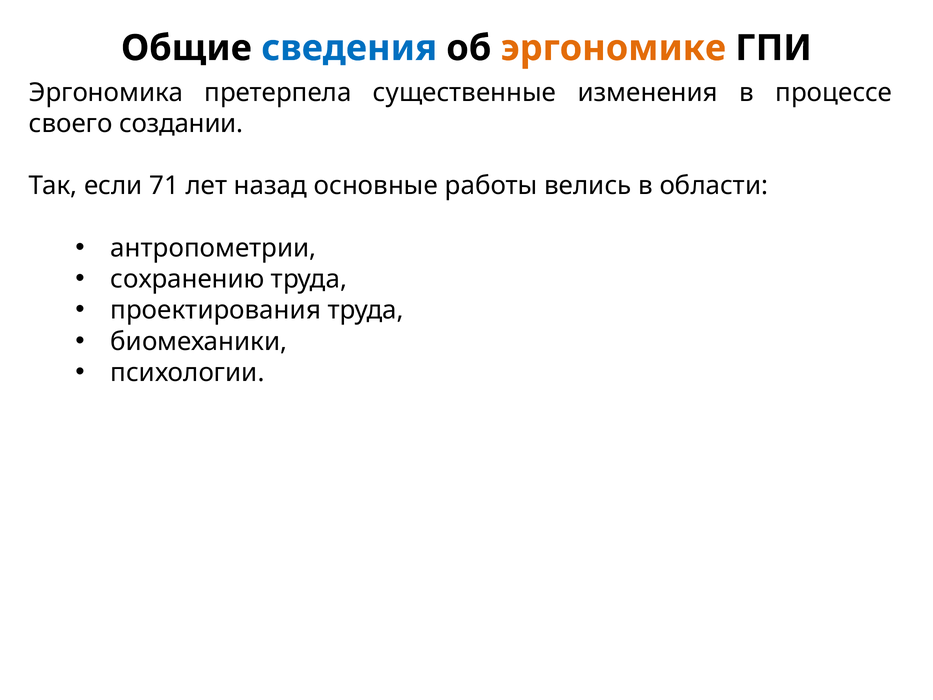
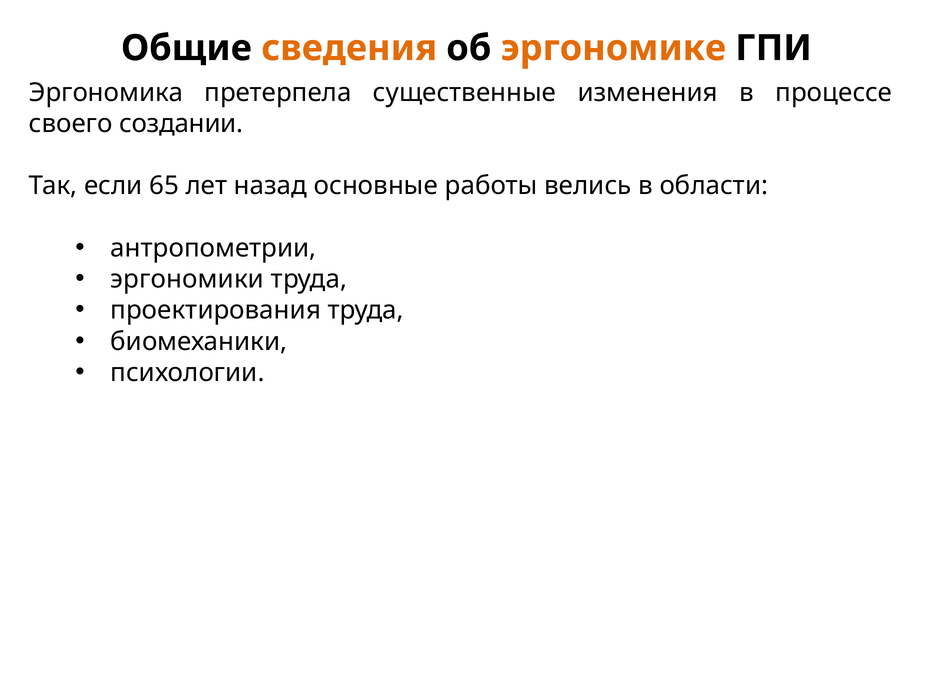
сведения colour: blue -> orange
71: 71 -> 65
сохранению: сохранению -> эргономики
